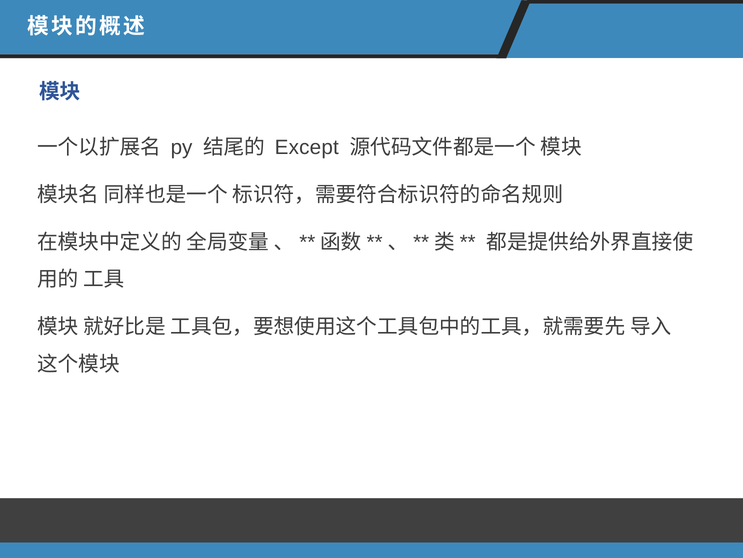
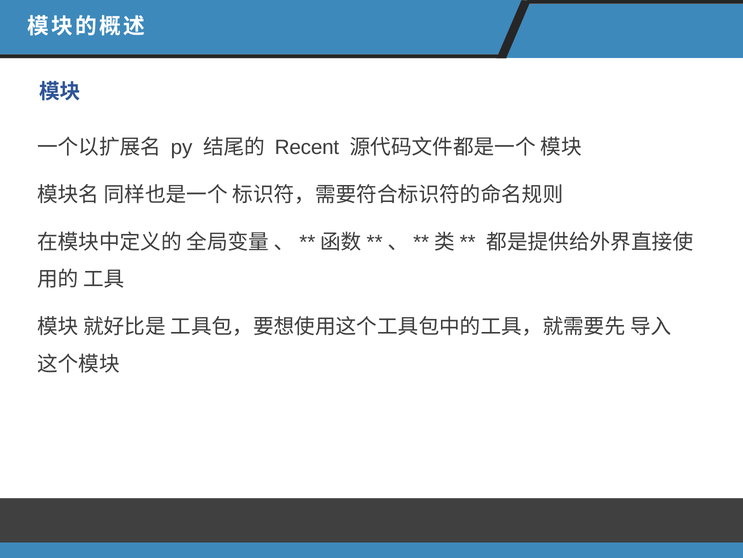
Except: Except -> Recent
